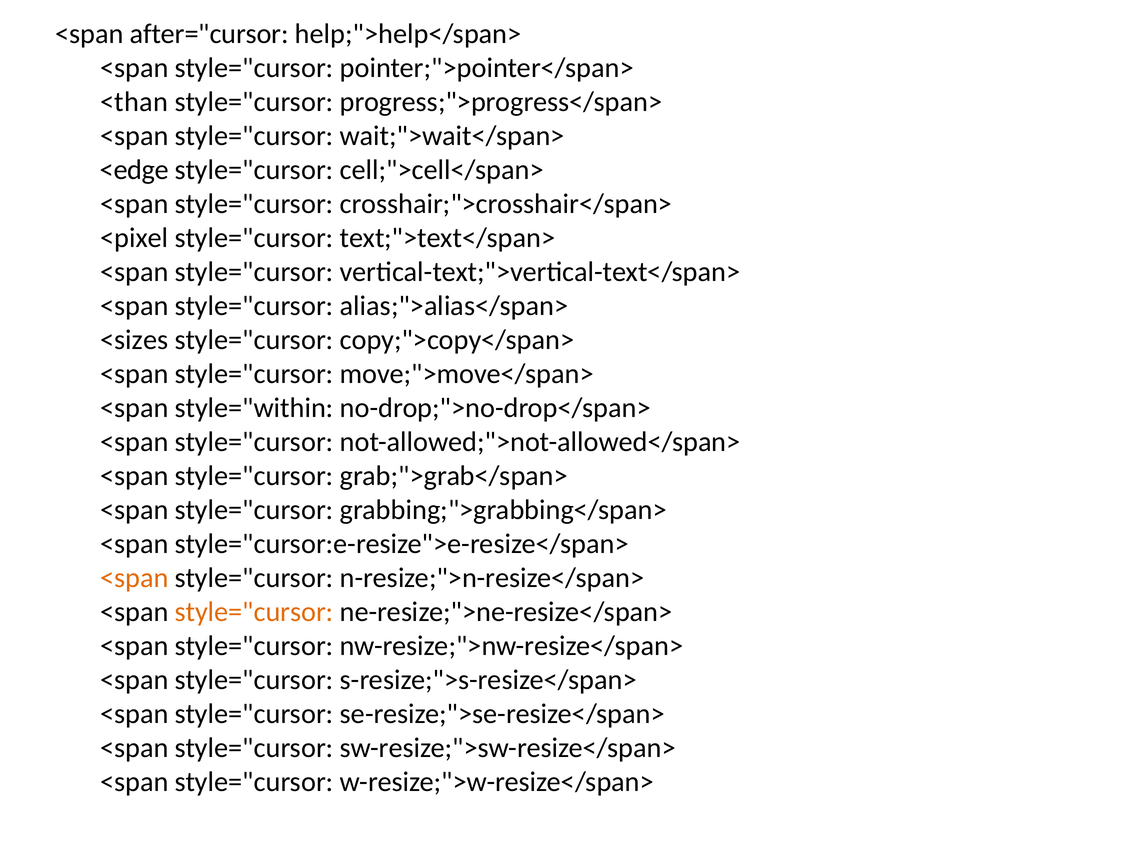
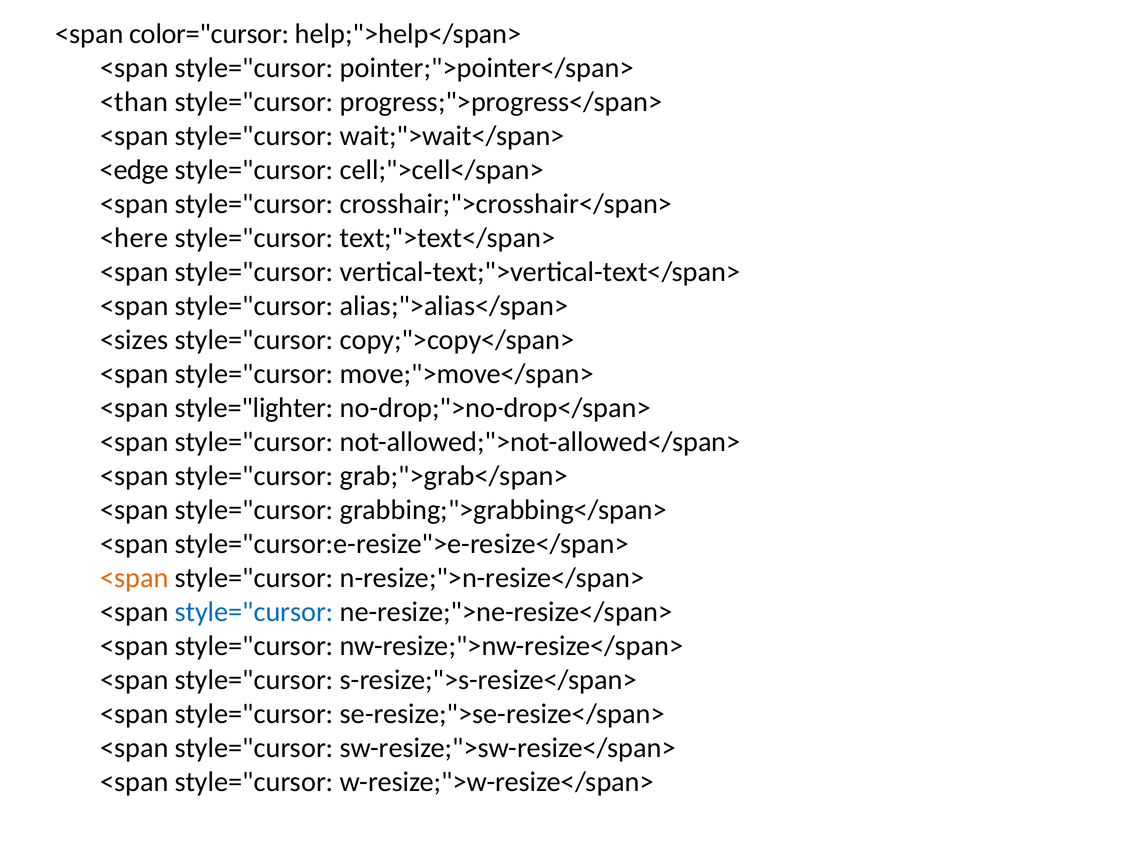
after="cursor: after="cursor -> color="cursor
<pixel: <pixel -> <here
style="within: style="within -> style="lighter
style="cursor at (254, 612) colour: orange -> blue
